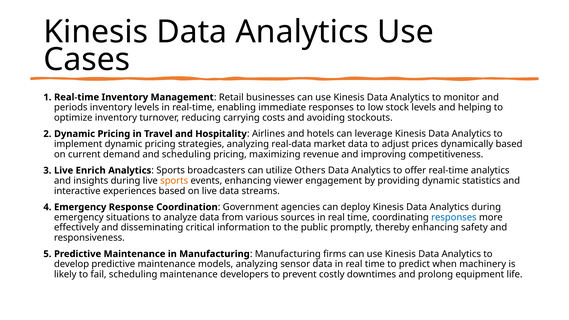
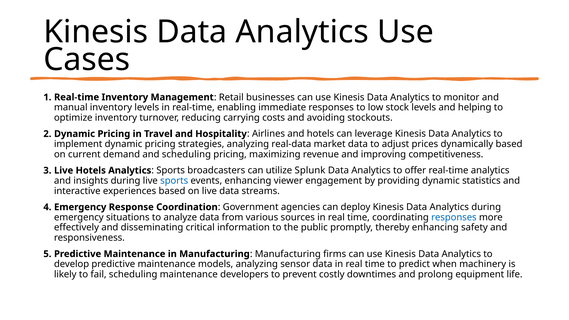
periods: periods -> manual
Live Enrich: Enrich -> Hotels
Others: Others -> Splunk
sports at (174, 181) colour: orange -> blue
